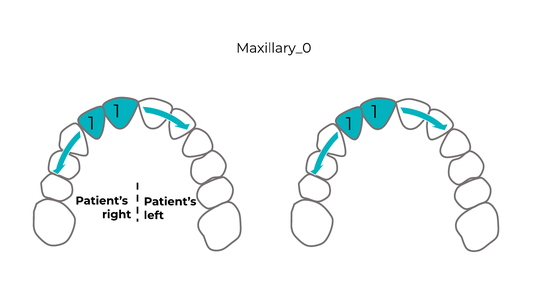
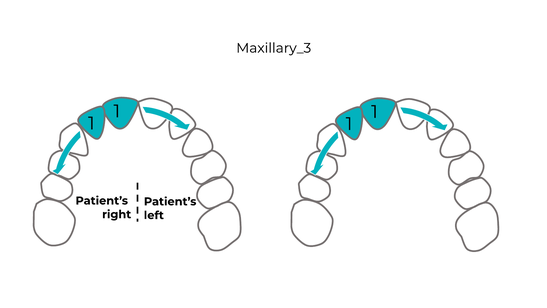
Maxillary_0: Maxillary_0 -> Maxillary_3
